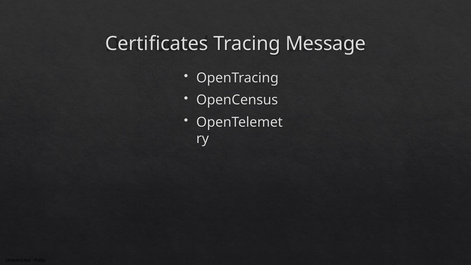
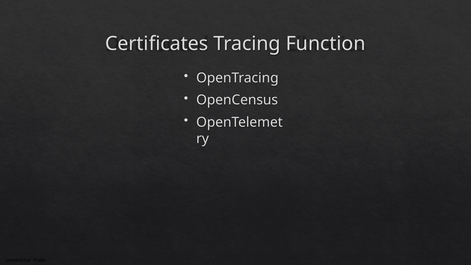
Message: Message -> Function
